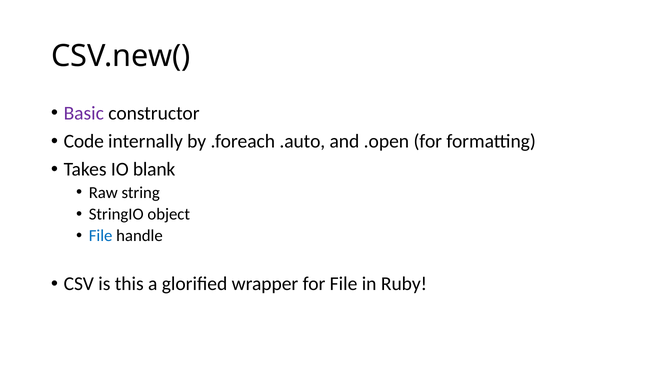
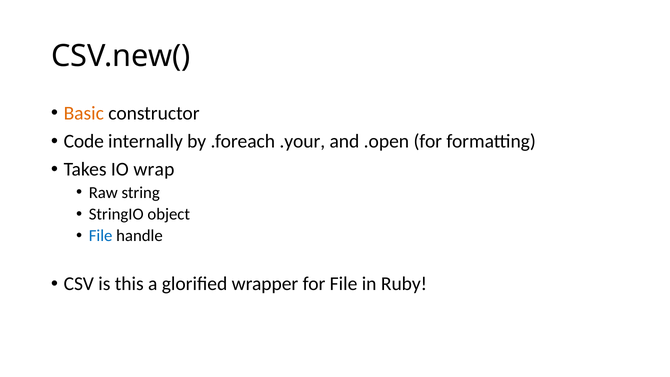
Basic colour: purple -> orange
.auto: .auto -> .your
blank: blank -> wrap
